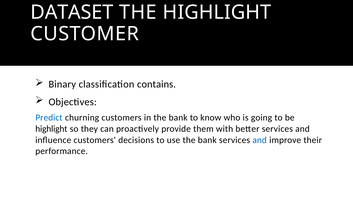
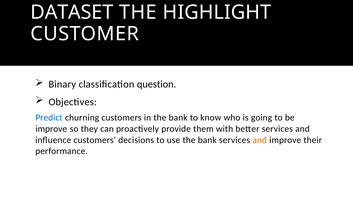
contains: contains -> question
highlight at (51, 129): highlight -> improve
and at (260, 140) colour: blue -> orange
